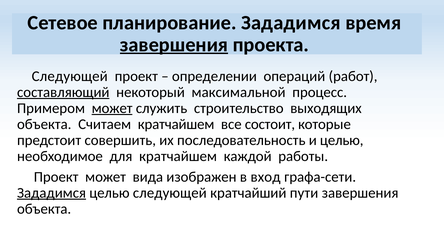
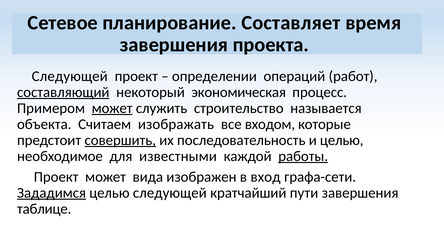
планирование Зададимся: Зададимся -> Составляет
завершения at (174, 45) underline: present -> none
максимальной: максимальной -> экономическая
выходящих: выходящих -> называется
Считаем кратчайшем: кратчайшем -> изображать
состоит: состоит -> входом
совершить underline: none -> present
для кратчайшем: кратчайшем -> известными
работы underline: none -> present
объекта at (44, 209): объекта -> таблице
